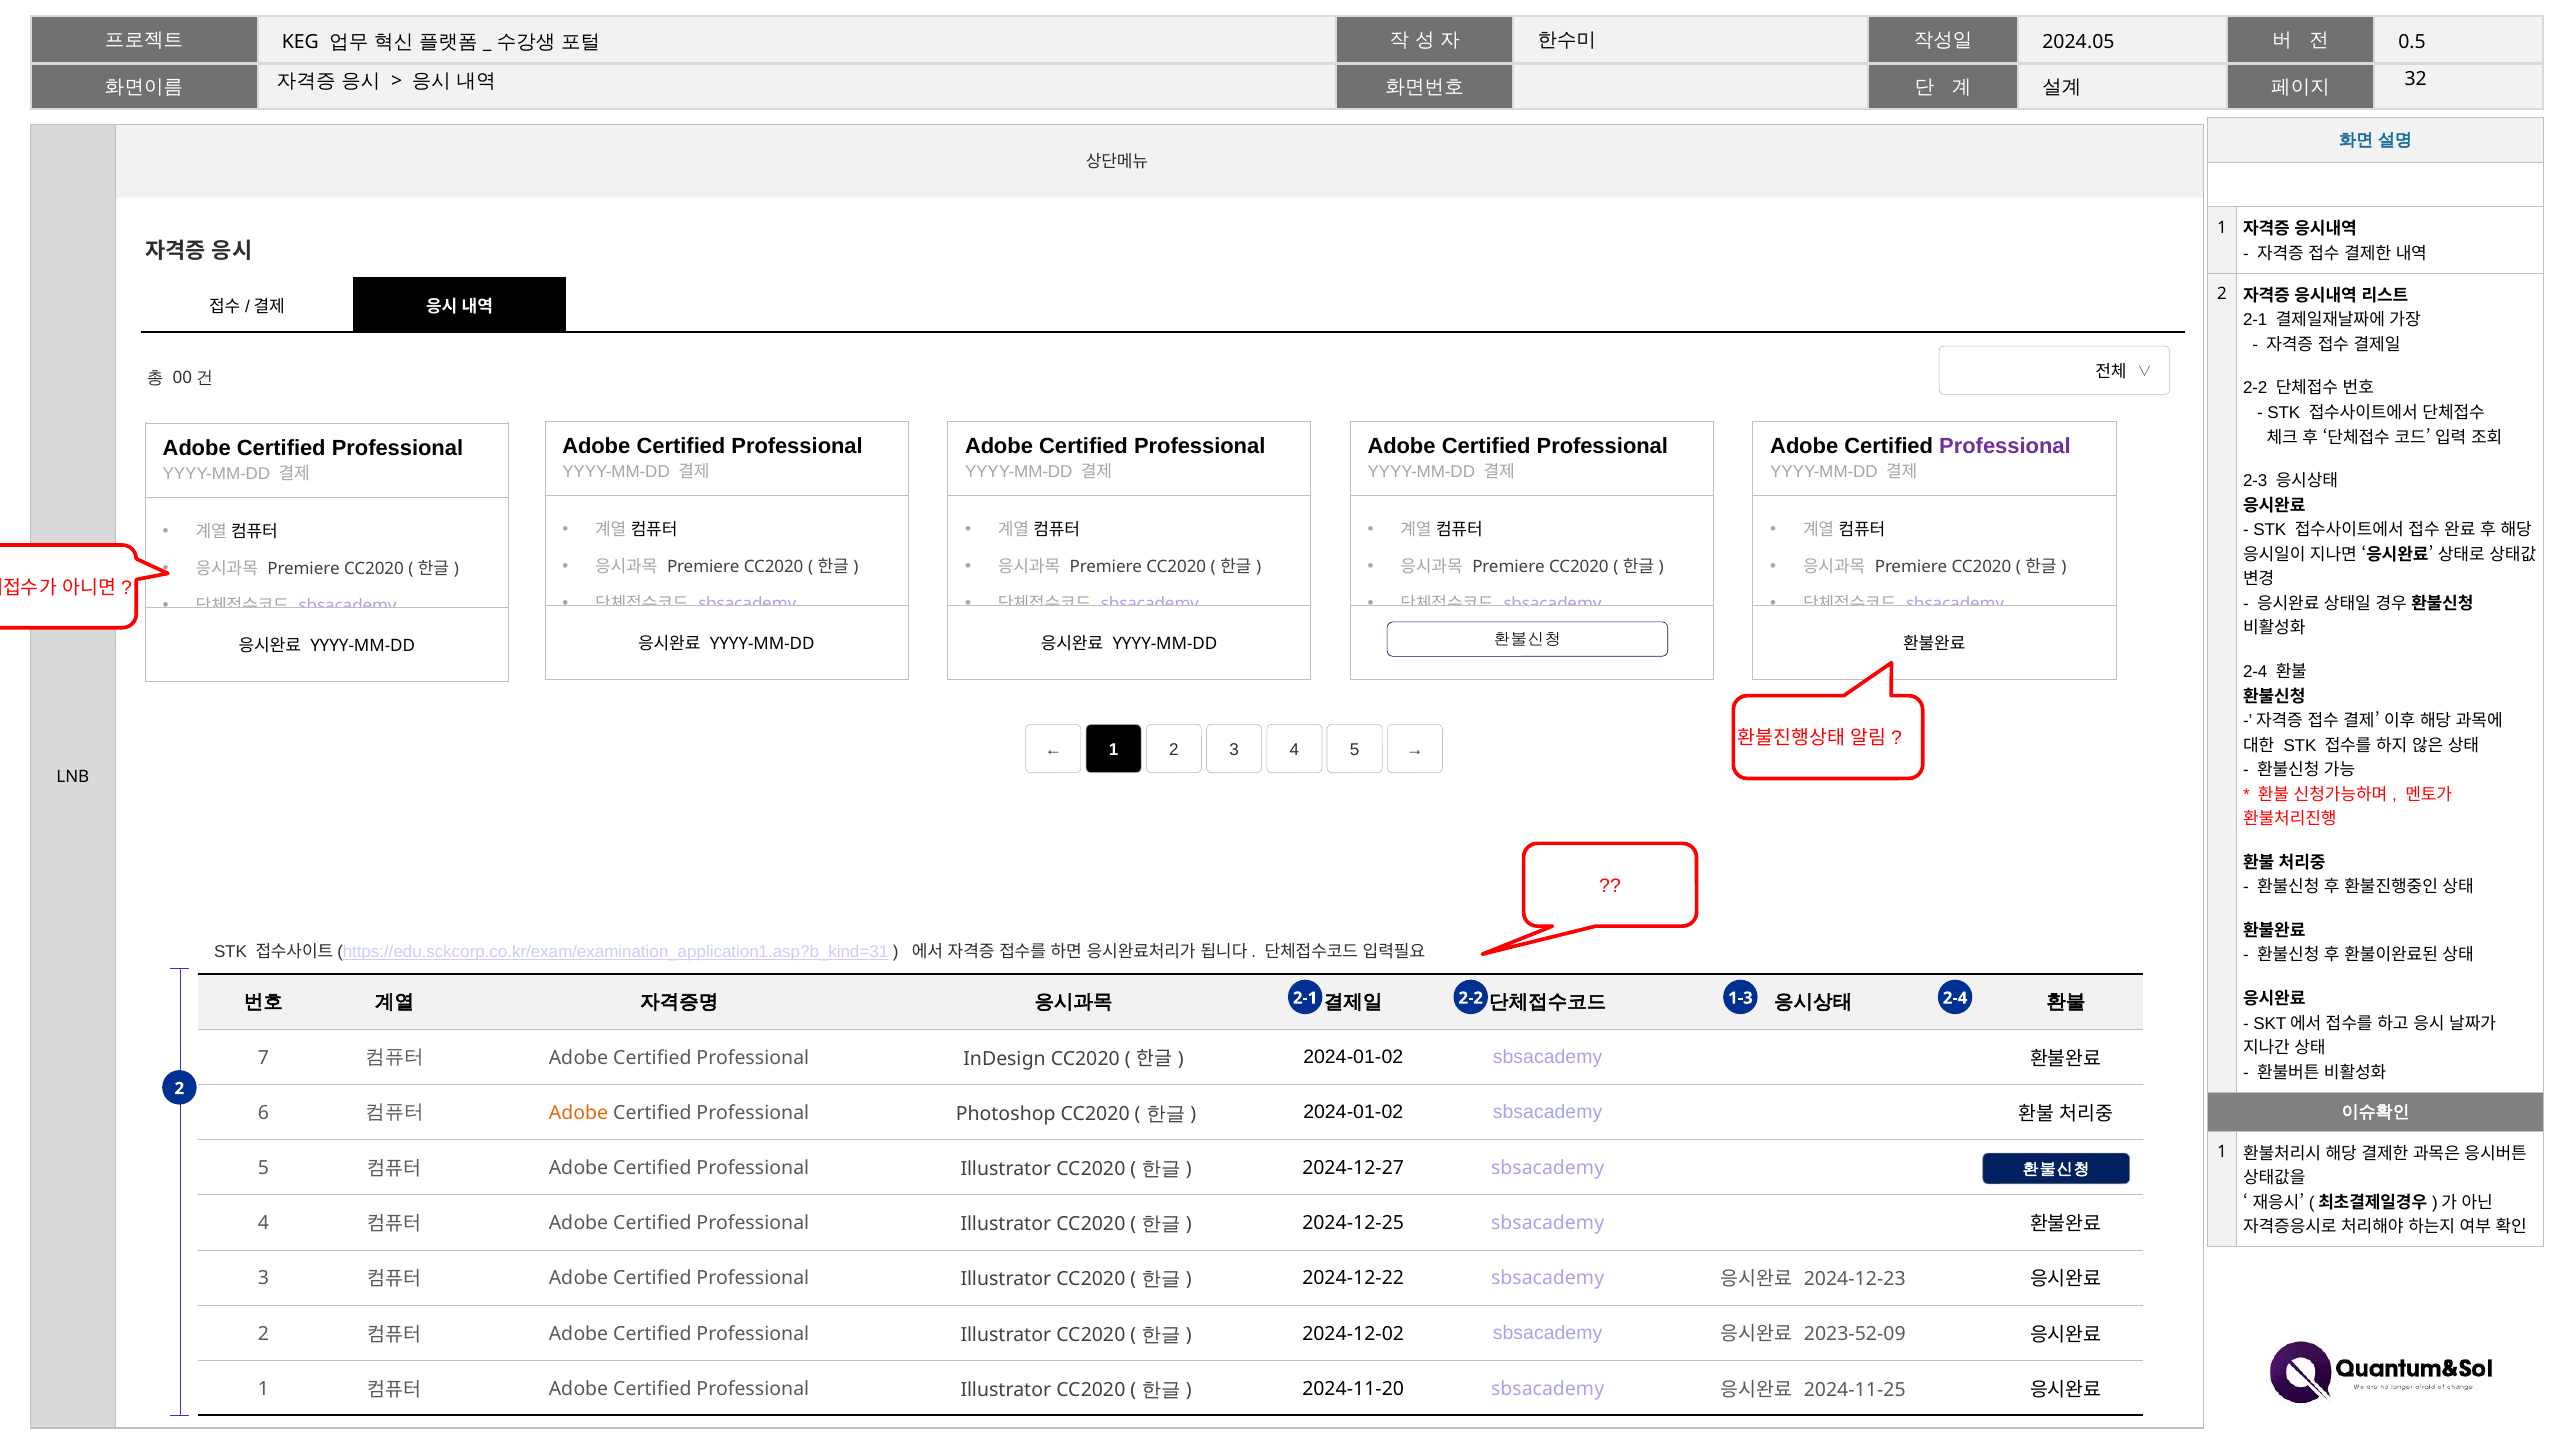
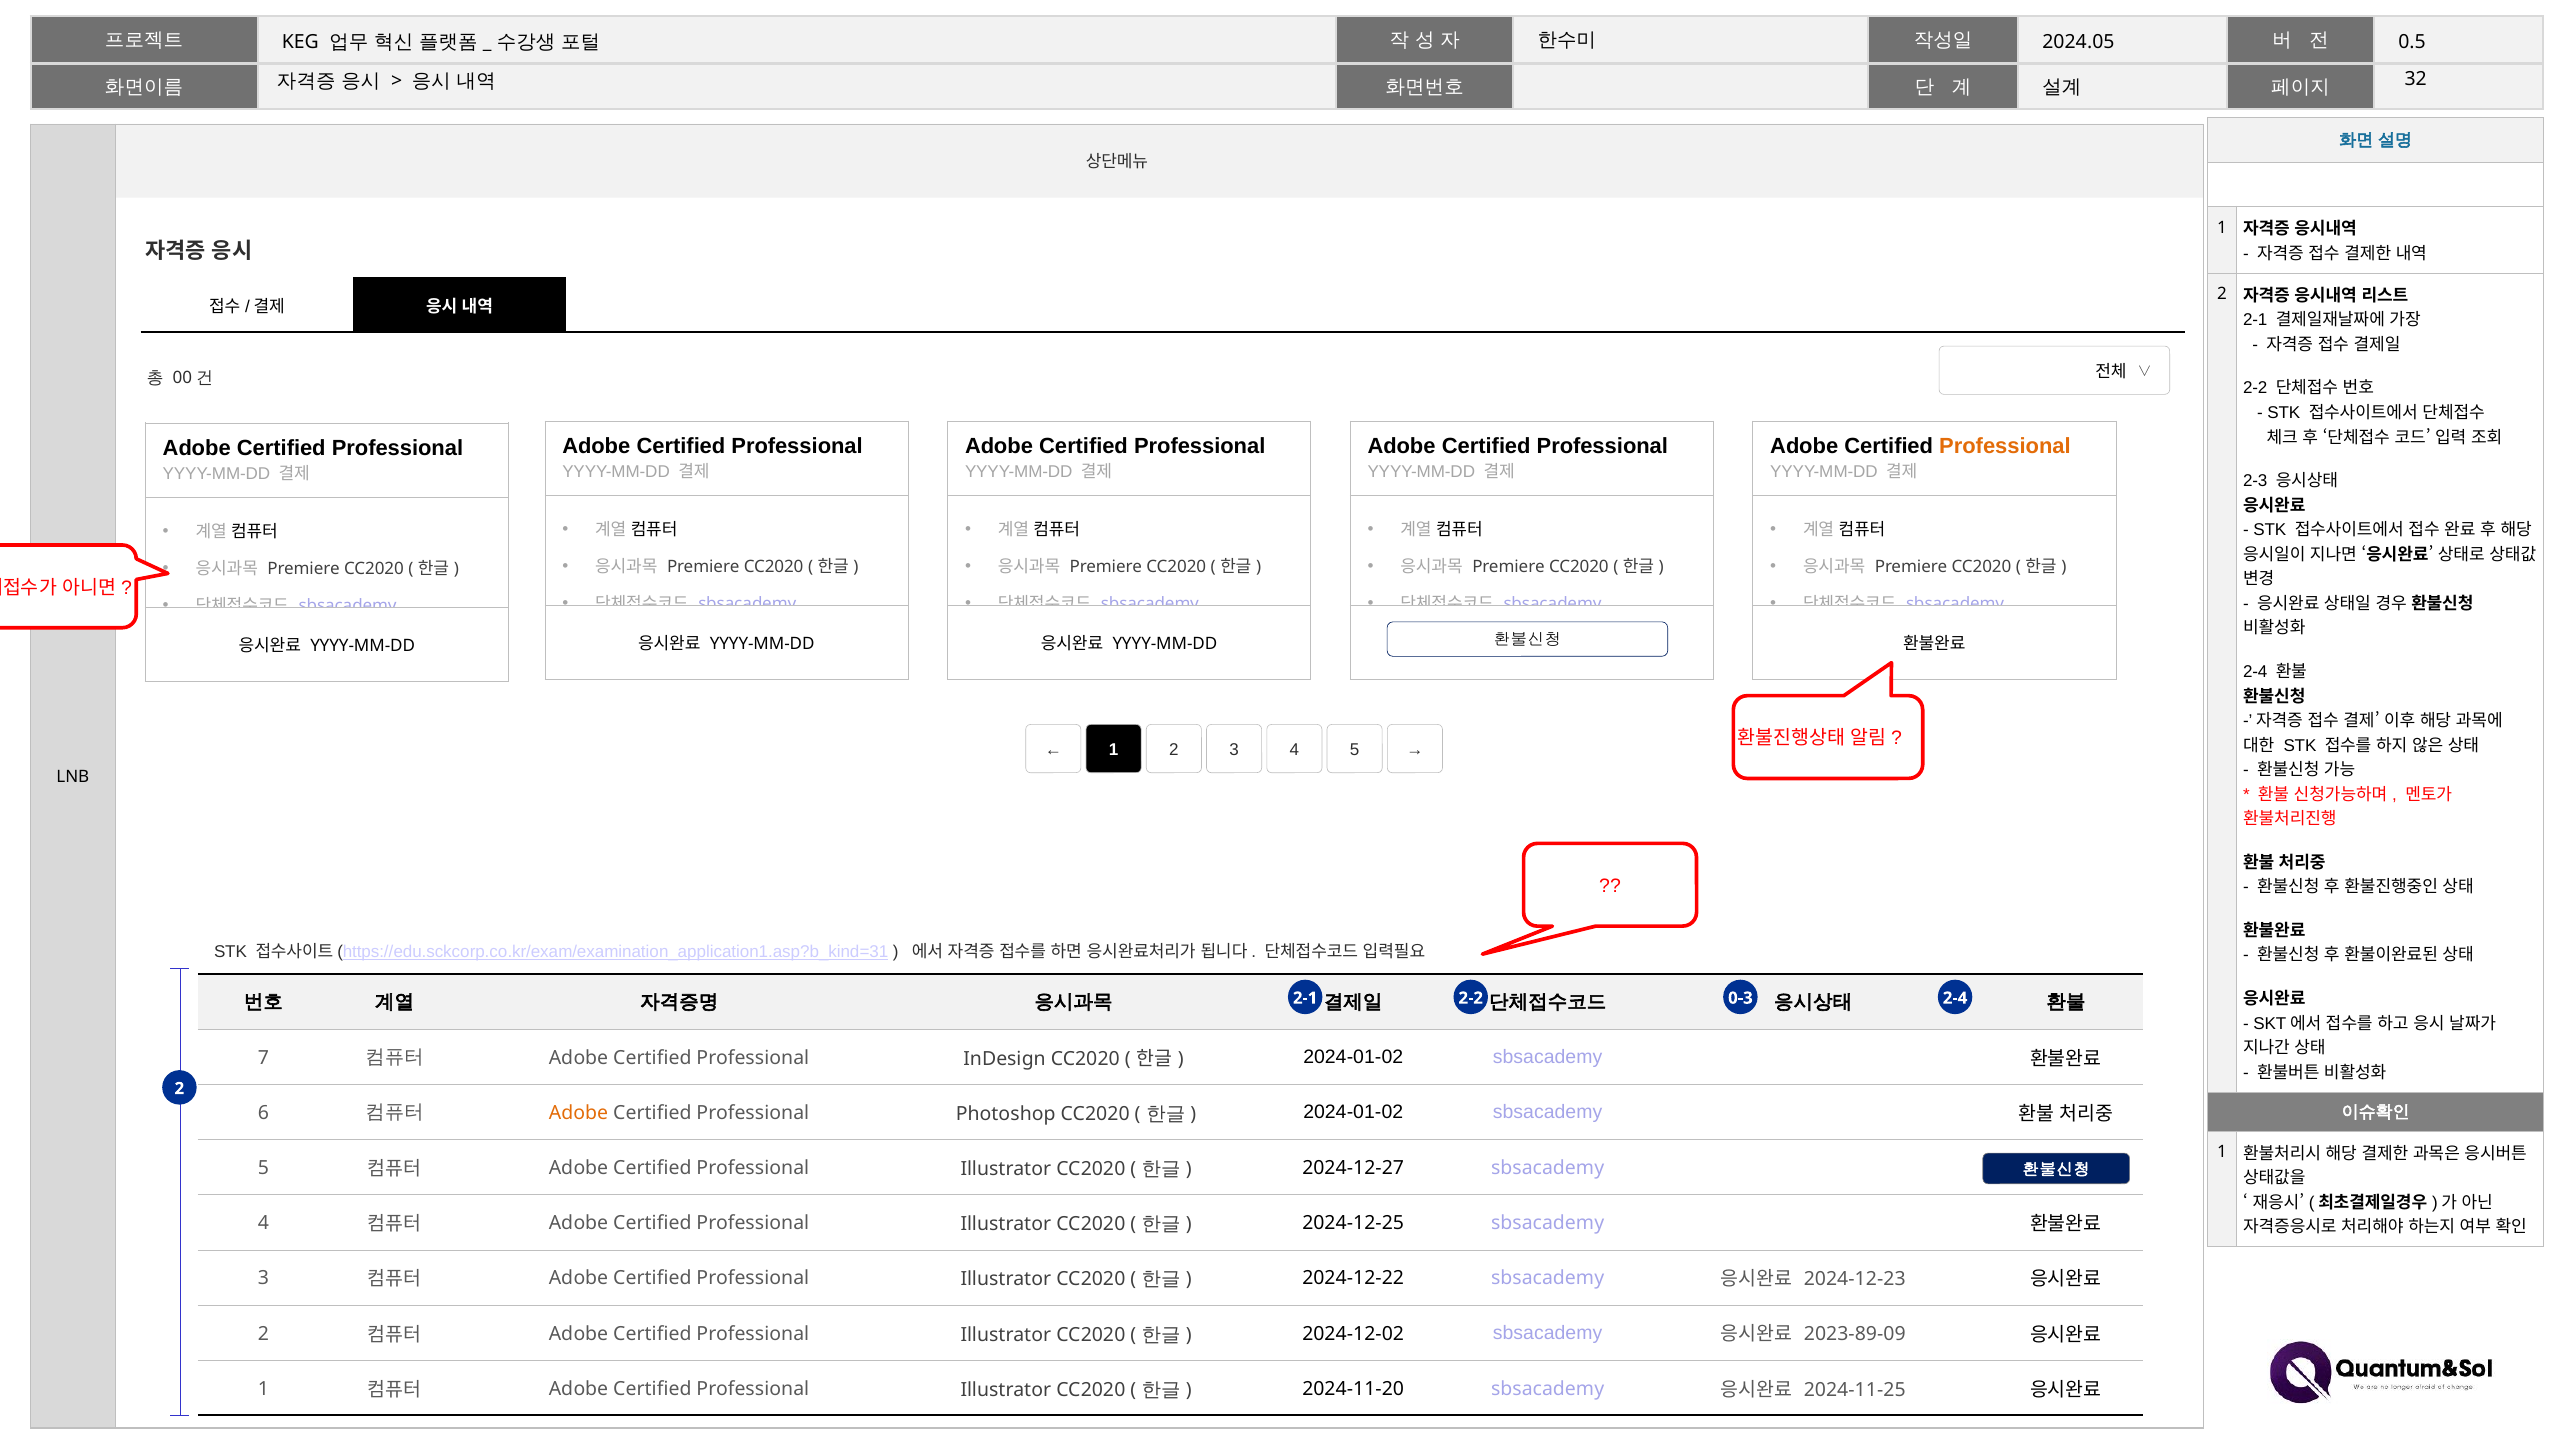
Professional at (2005, 446) colour: purple -> orange
1-3: 1-3 -> 0-3
2023-52-09: 2023-52-09 -> 2023-89-09
